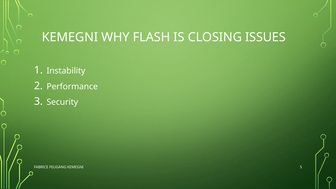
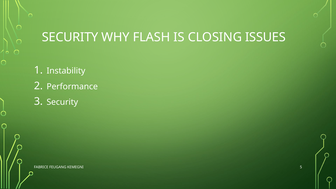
KEMEGNI at (70, 37): KEMEGNI -> SECURITY
